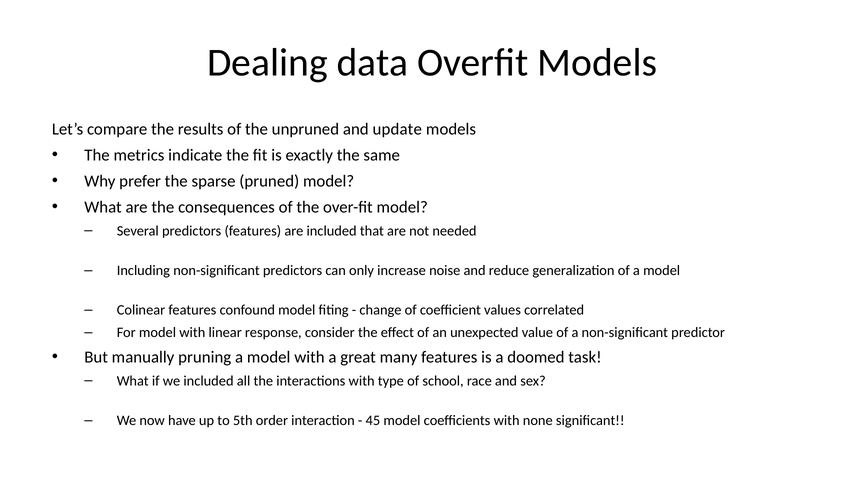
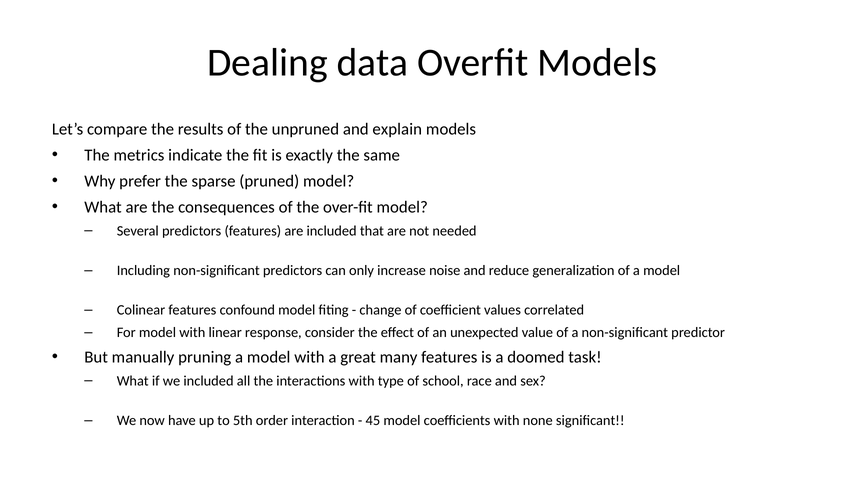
update: update -> explain
